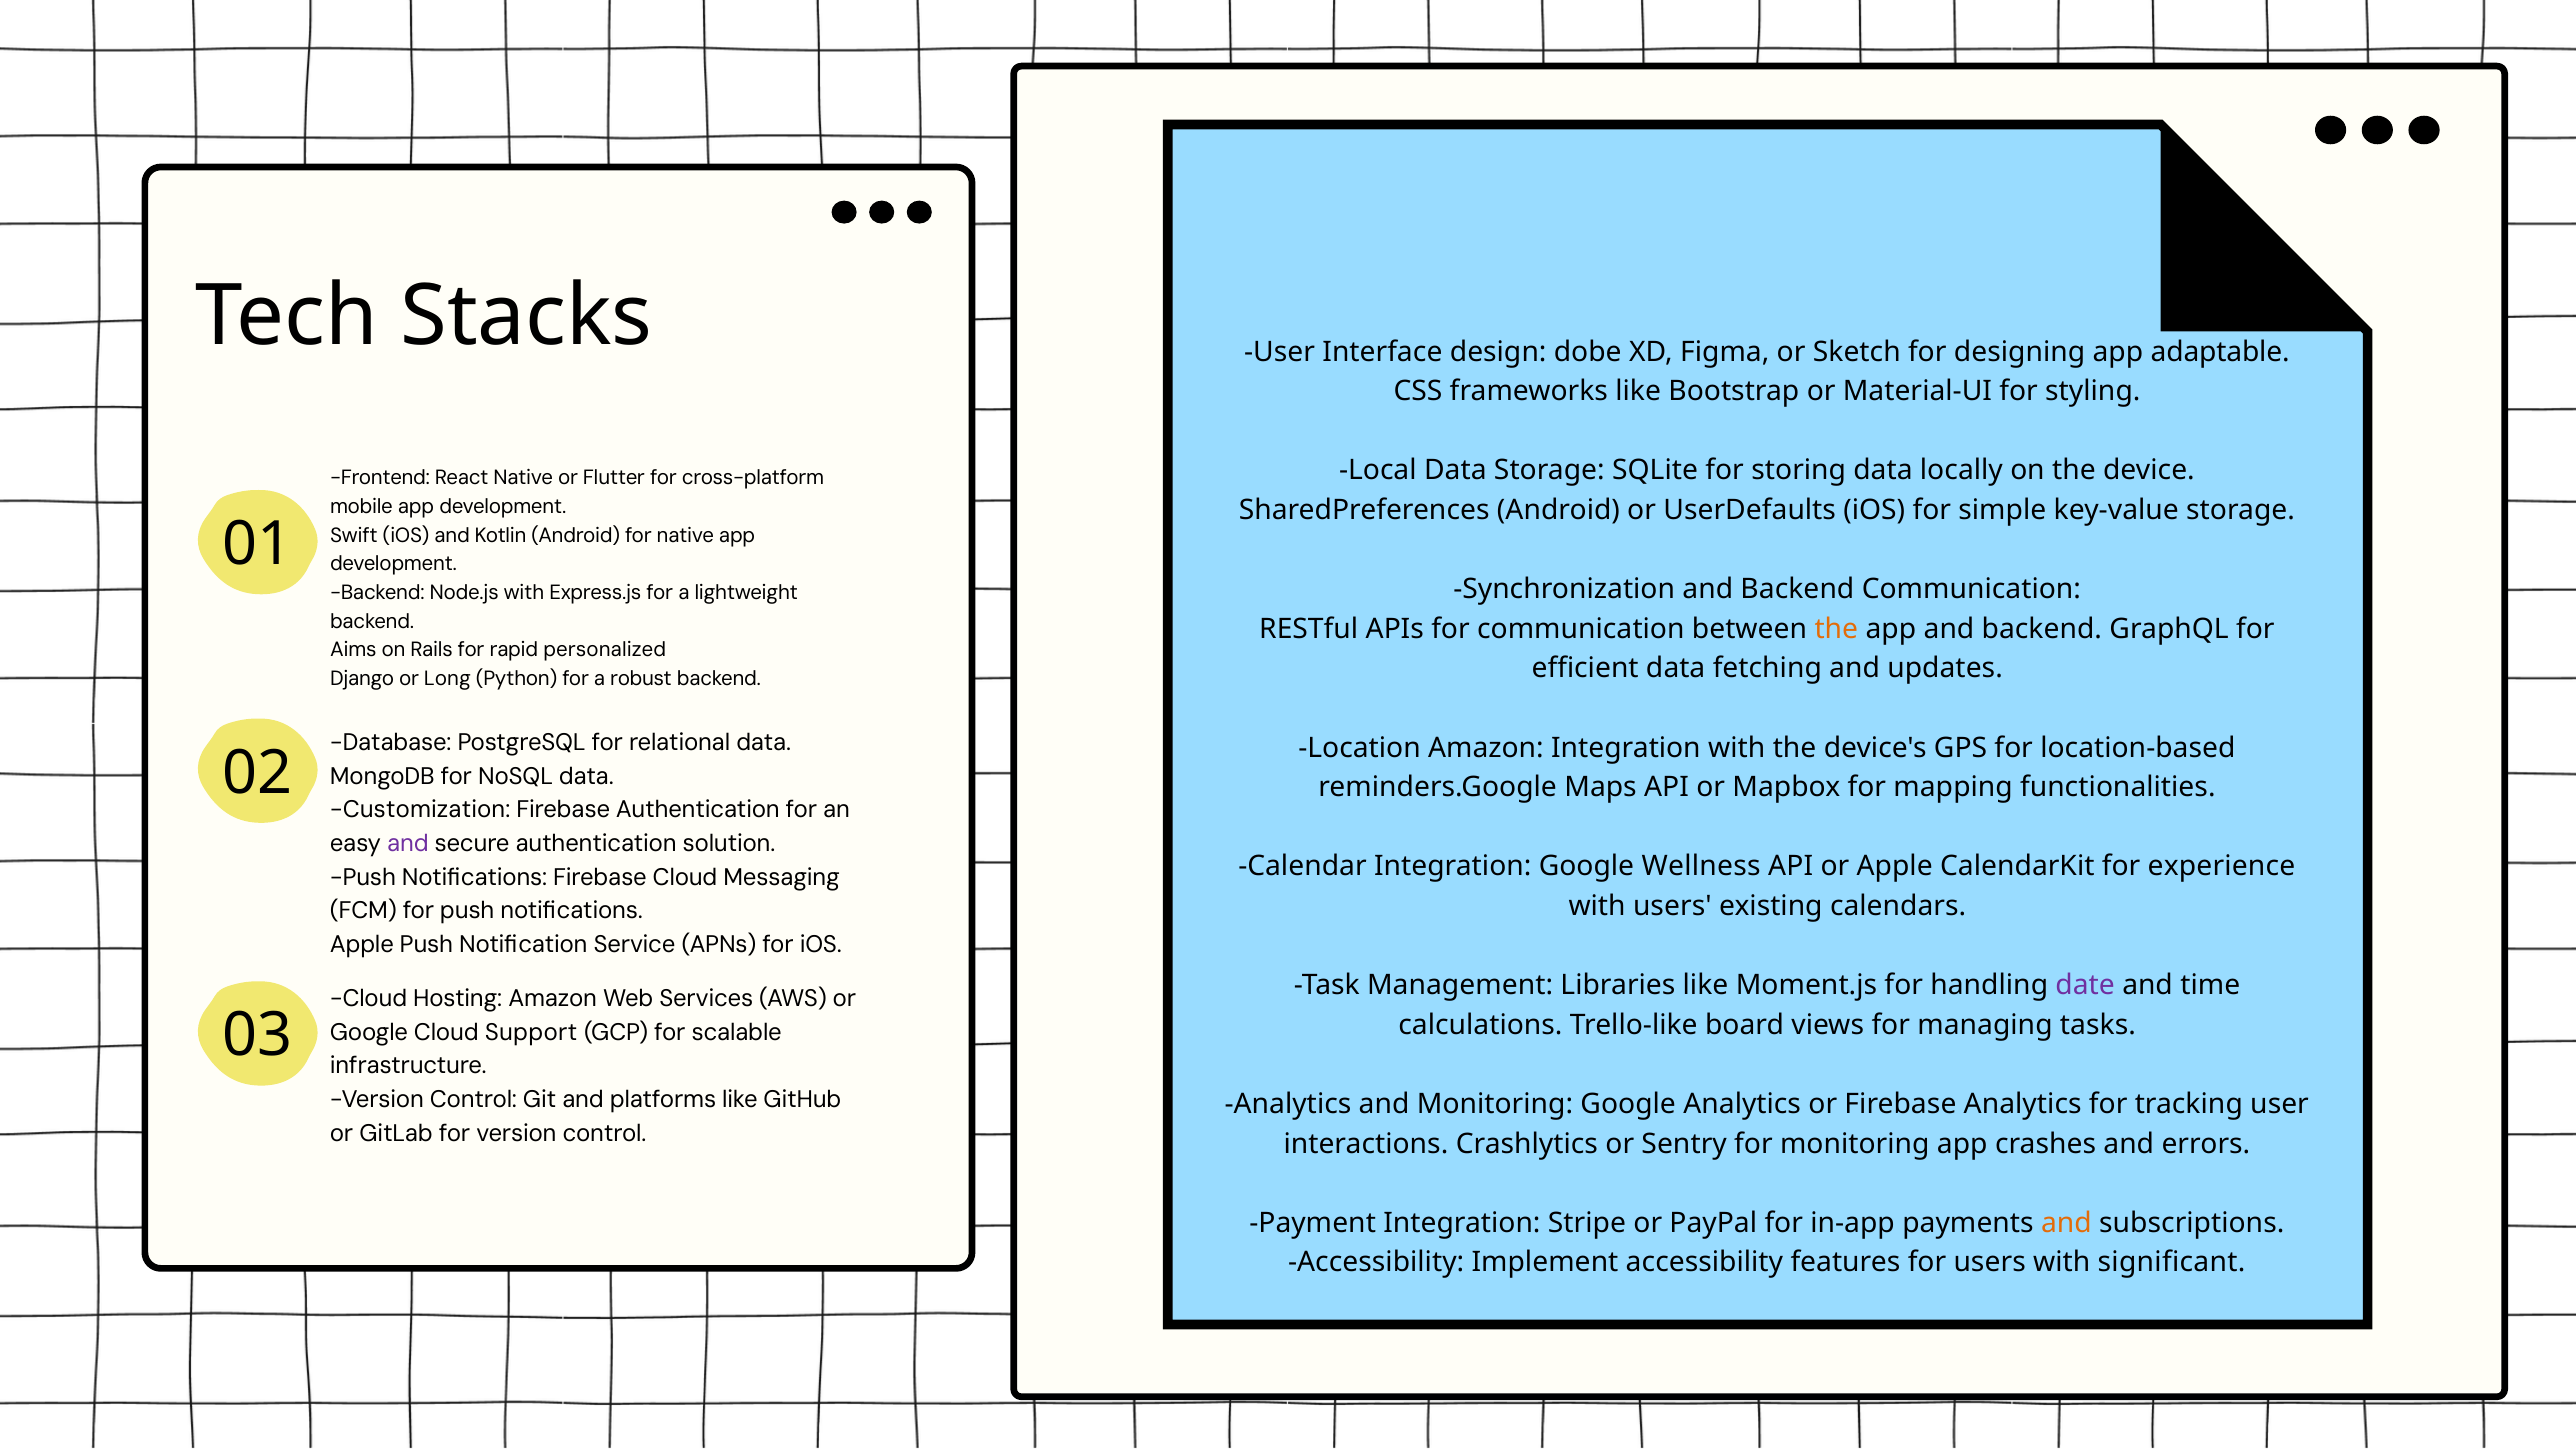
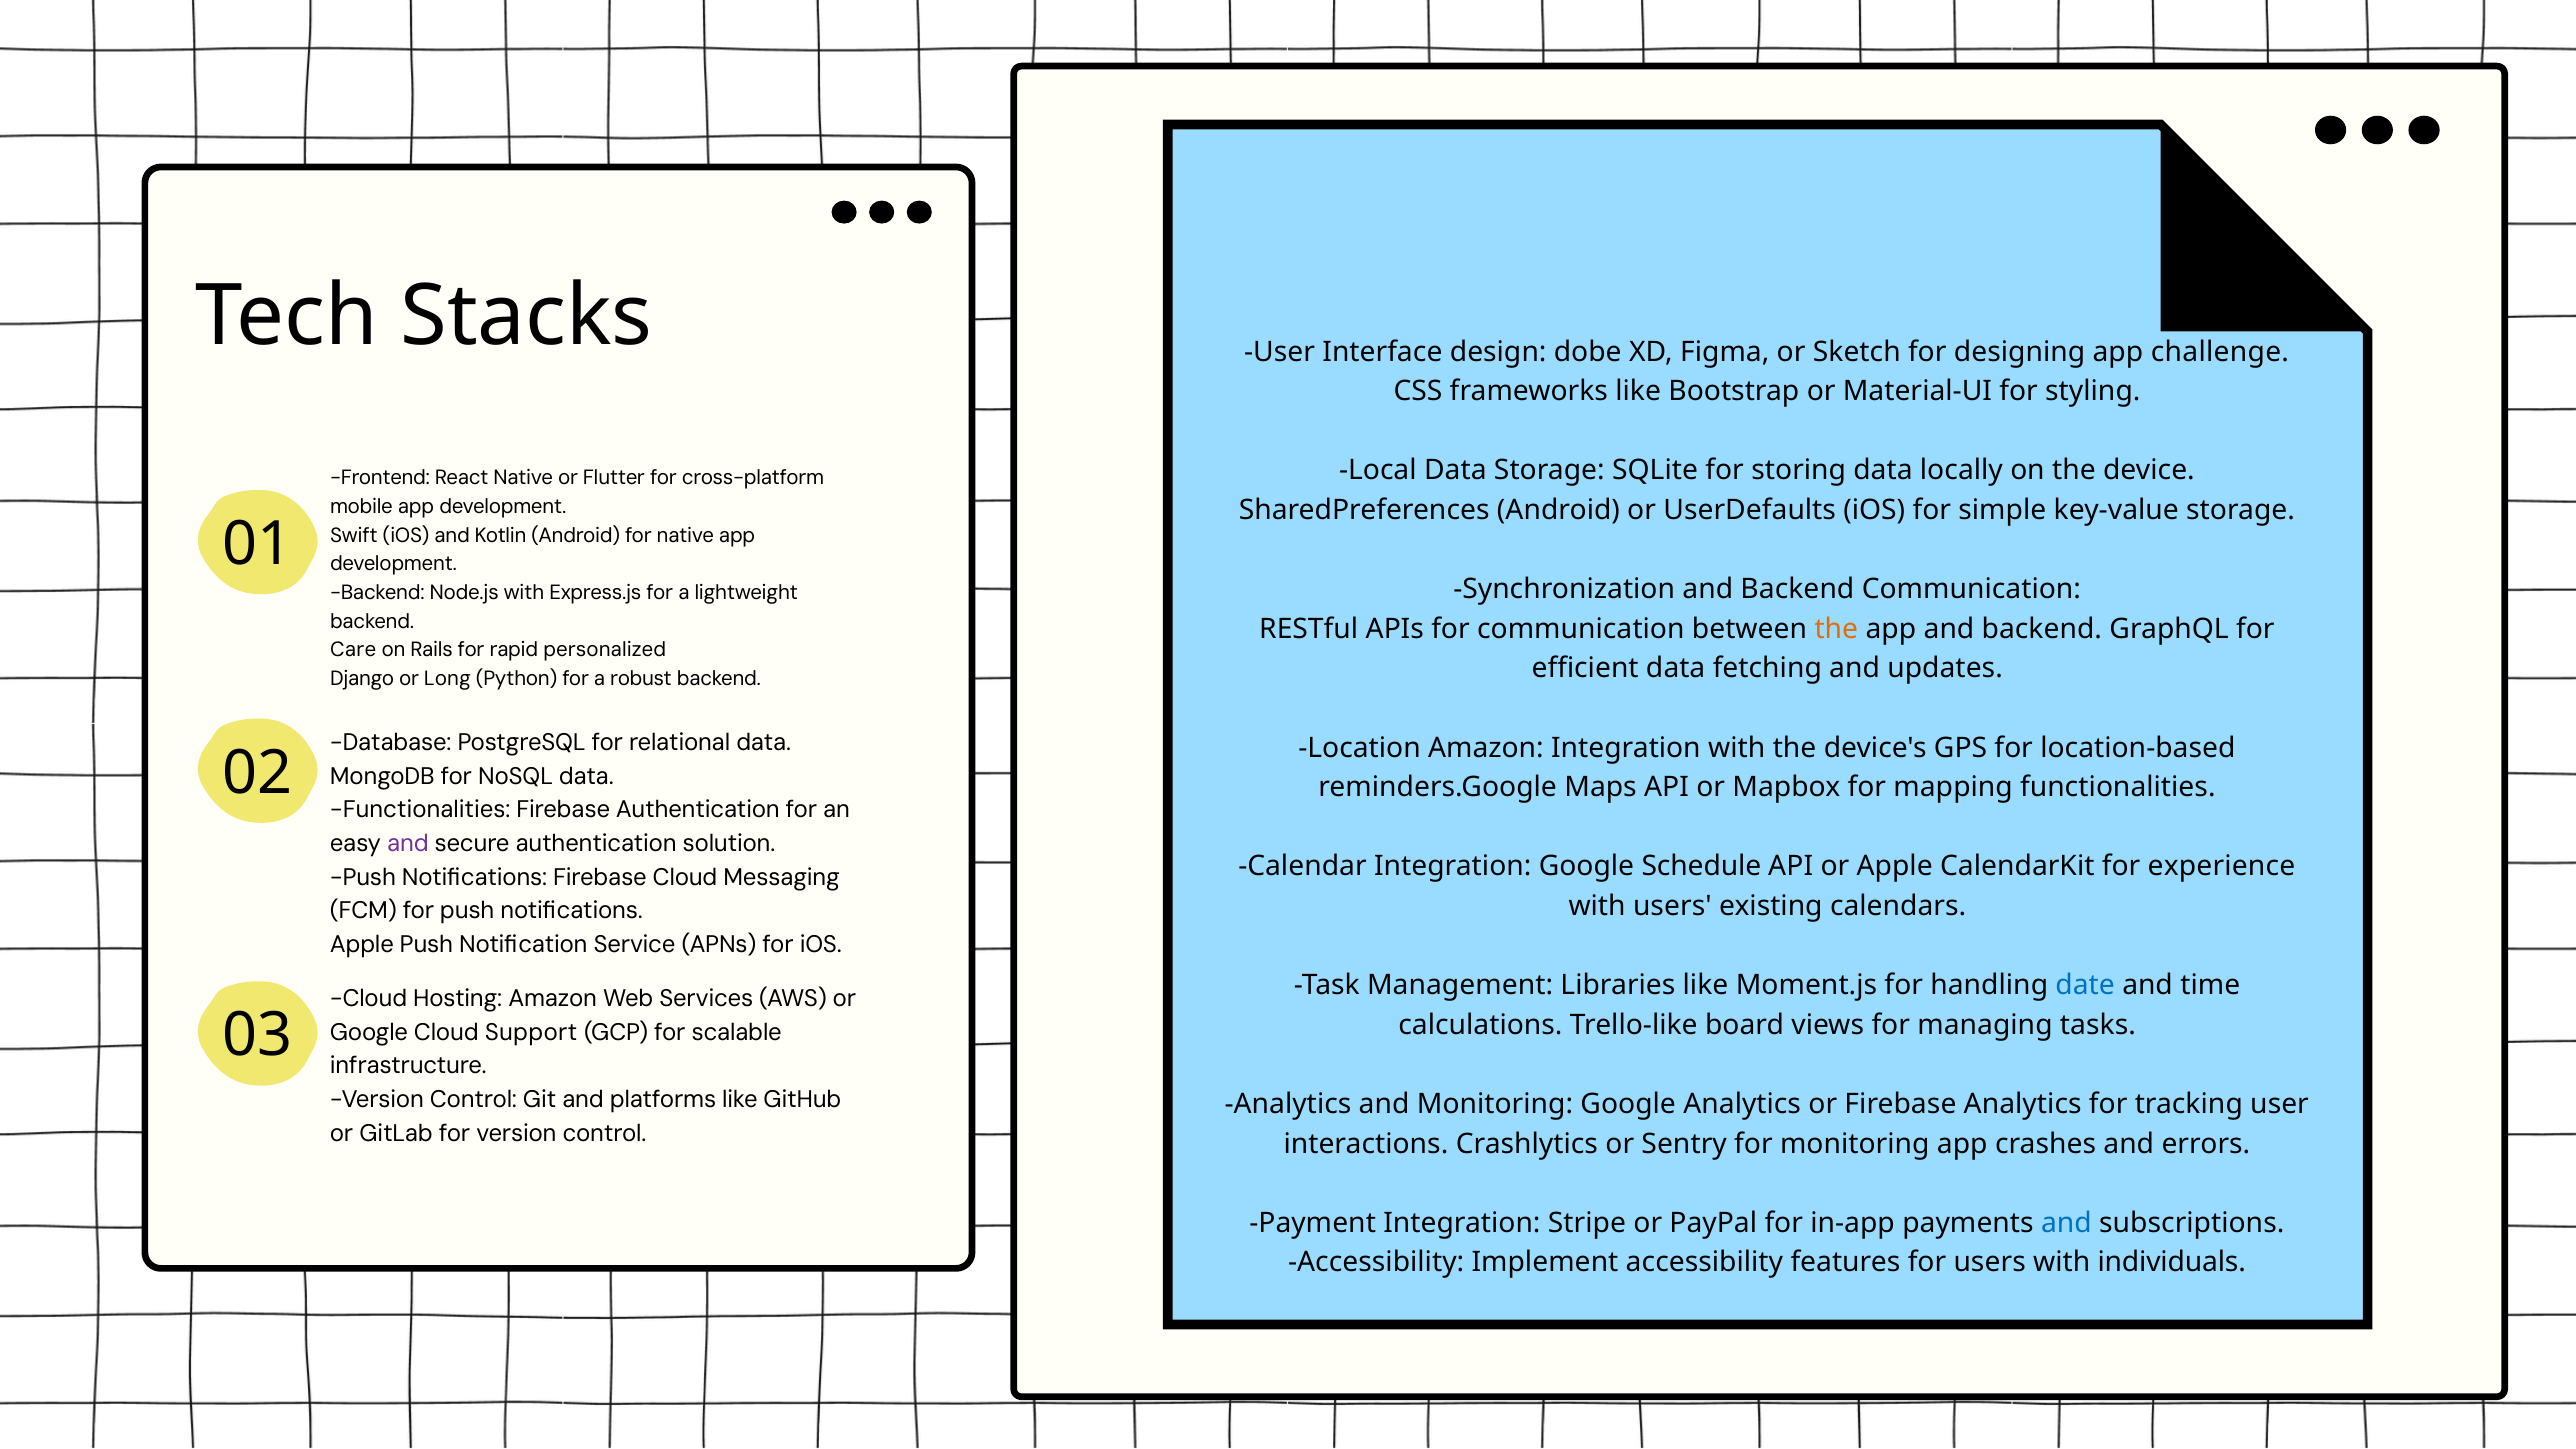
adaptable: adaptable -> challenge
Aims: Aims -> Care
Customization at (420, 810): Customization -> Functionalities
Wellness: Wellness -> Schedule
date colour: purple -> blue
and at (2066, 1223) colour: orange -> blue
significant: significant -> individuals
